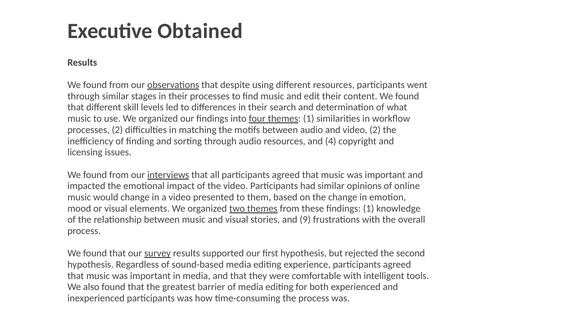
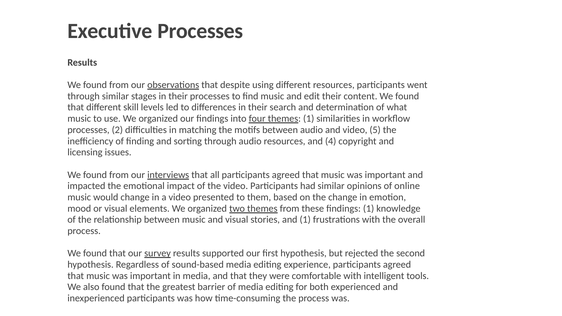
Executive Obtained: Obtained -> Processes
video 2: 2 -> 5
and 9: 9 -> 1
